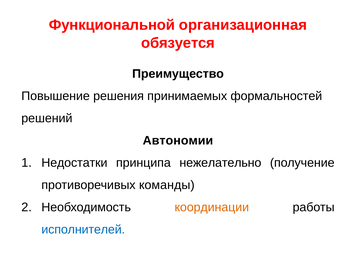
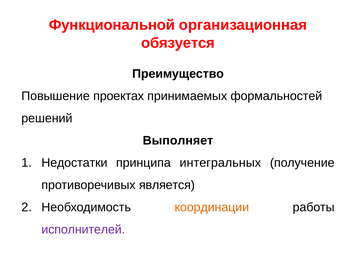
решения: решения -> проектах
Автономии: Автономии -> Выполняет
нежелательно: нежелательно -> интегральных
команды: команды -> является
исполнителей colour: blue -> purple
